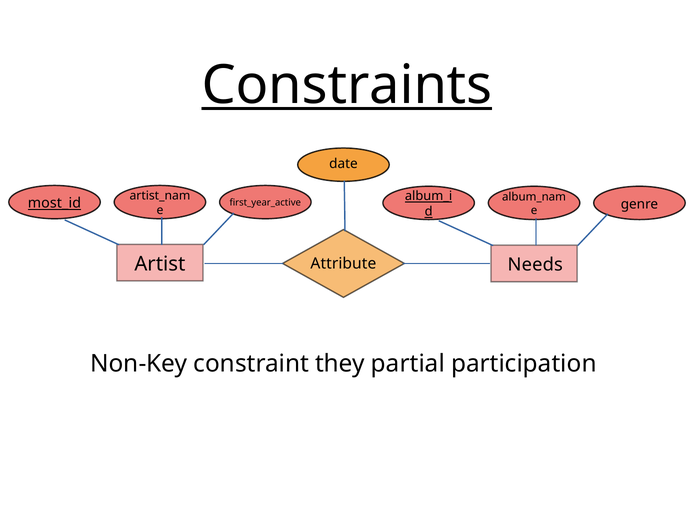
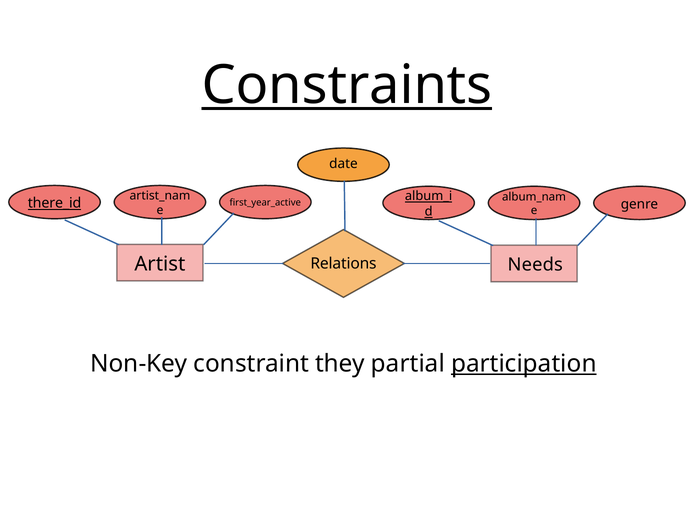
most_id: most_id -> there_id
Attribute: Attribute -> Relations
participation underline: none -> present
